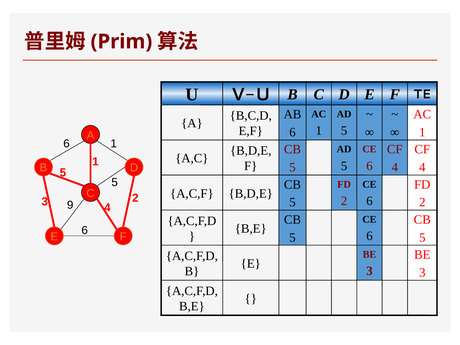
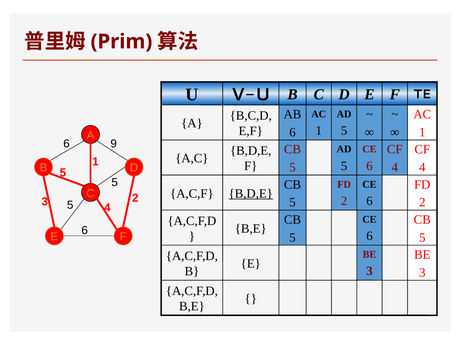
6 1: 1 -> 9
B,D,E at (251, 193) underline: none -> present
9 at (70, 205): 9 -> 5
